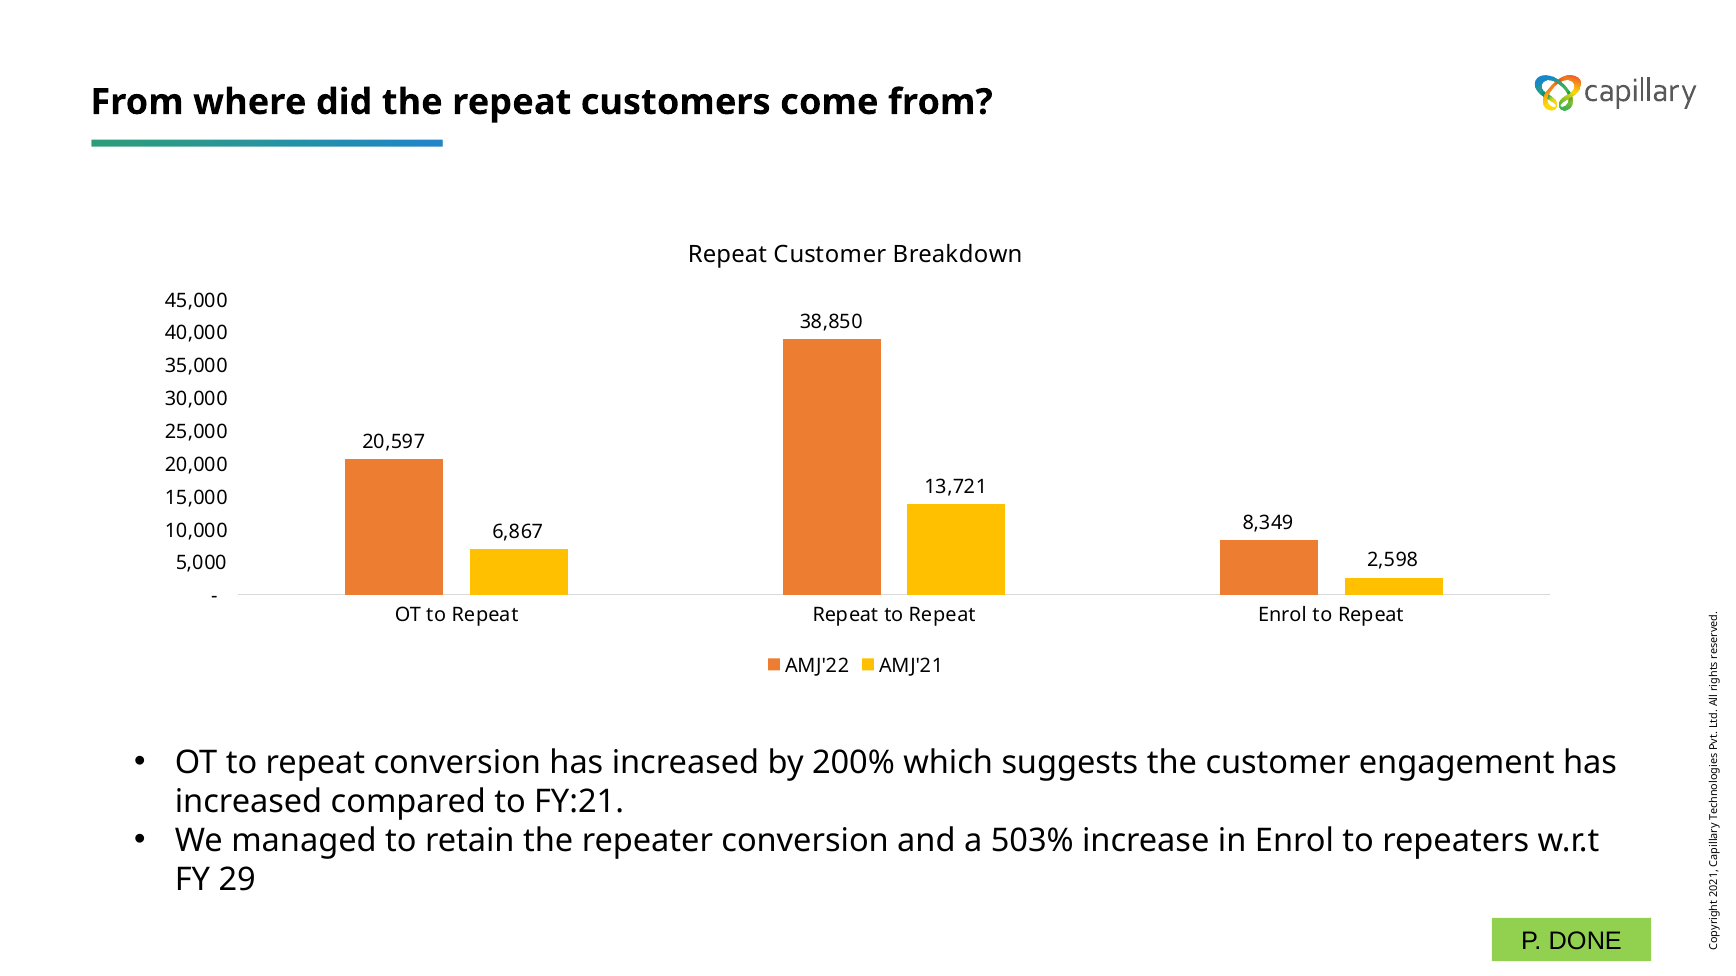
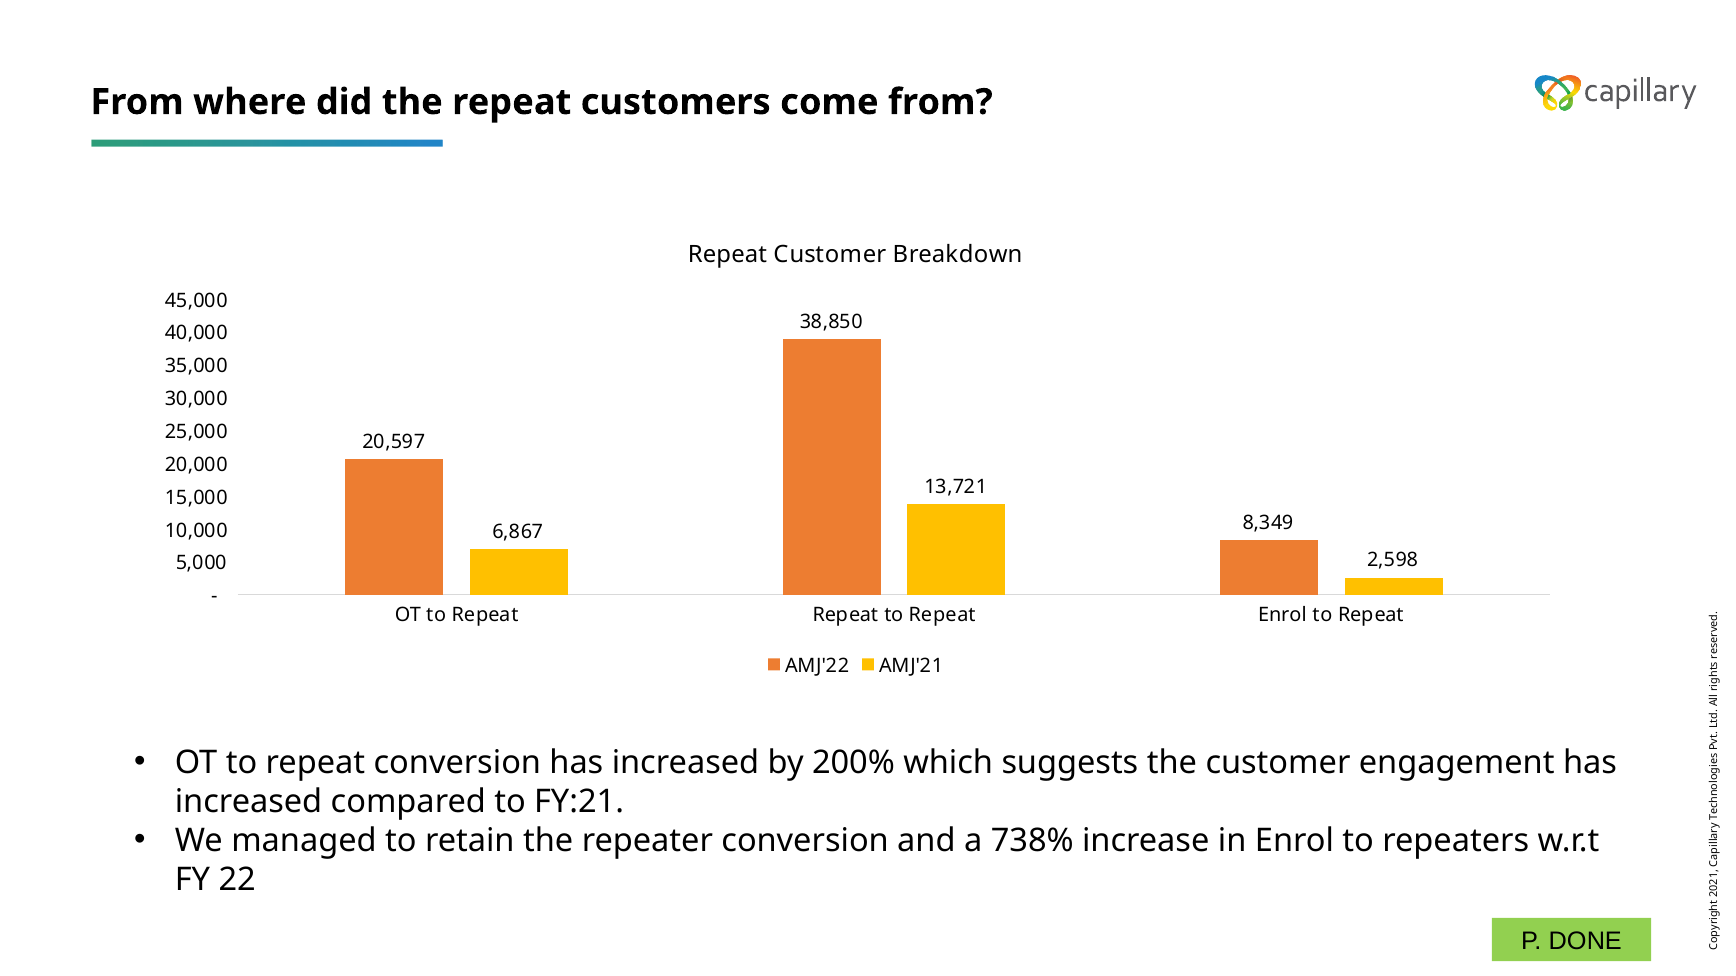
503%: 503% -> 738%
29: 29 -> 22
